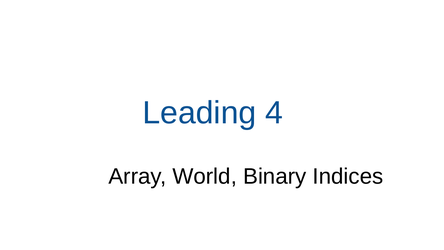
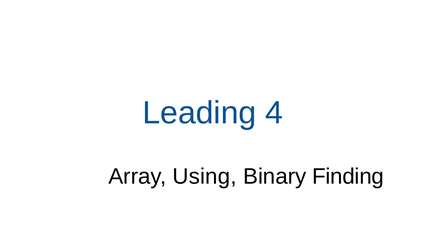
World: World -> Using
Indices: Indices -> Finding
